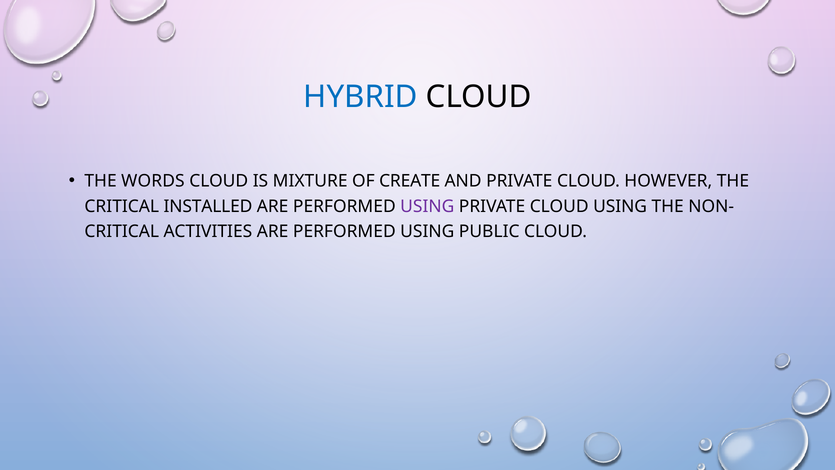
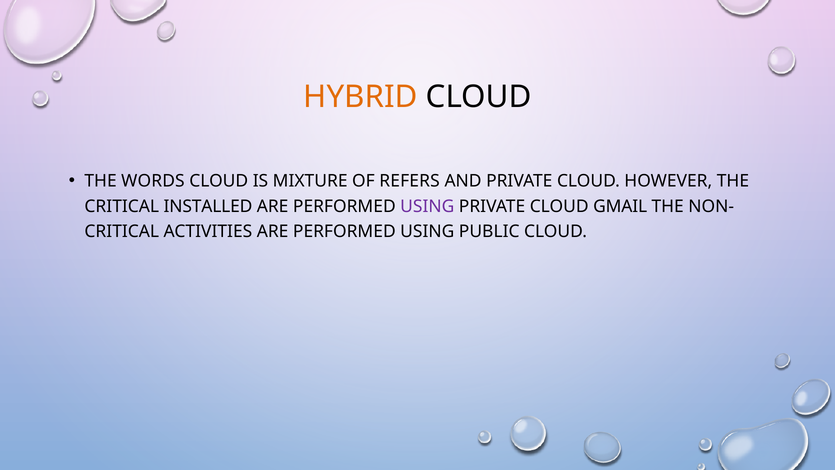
HYBRID colour: blue -> orange
CREATE: CREATE -> REFERS
CLOUD USING: USING -> GMAIL
